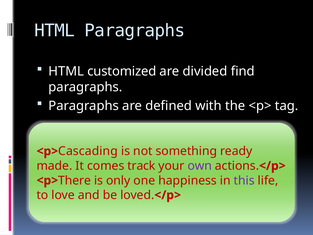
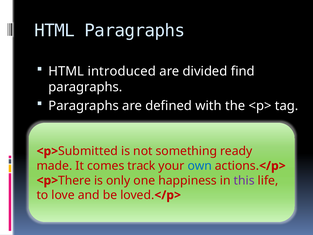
customized: customized -> introduced
Cascading: Cascading -> Submitted
own colour: purple -> blue
